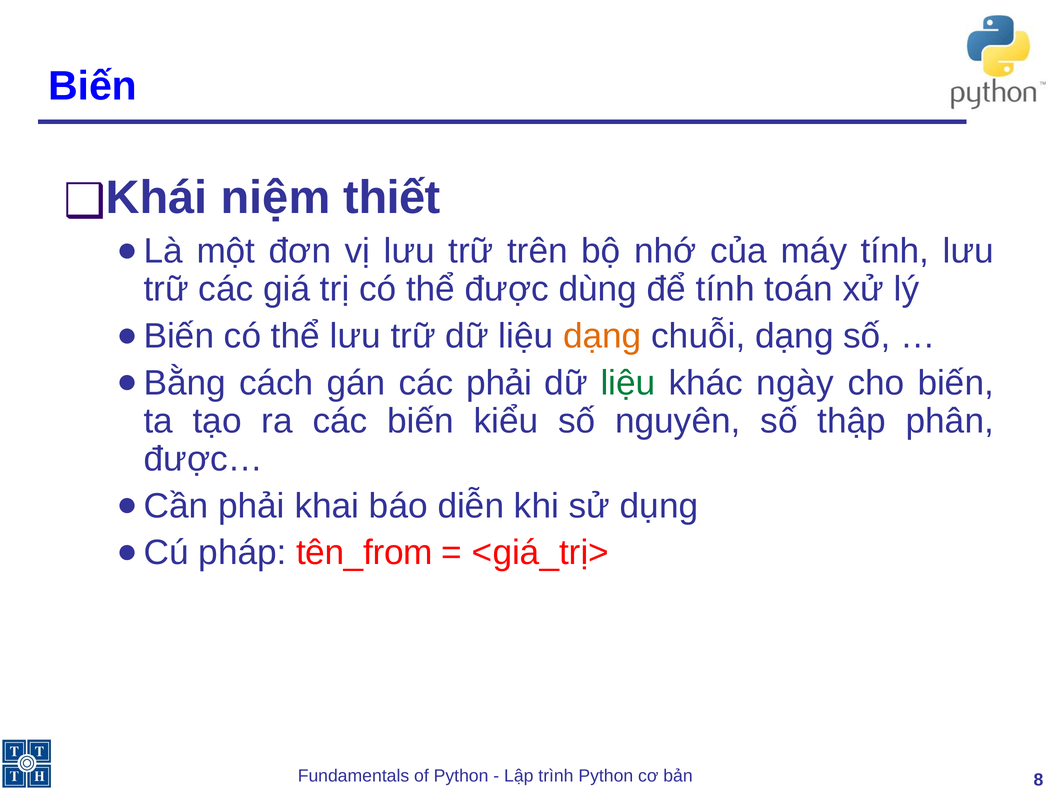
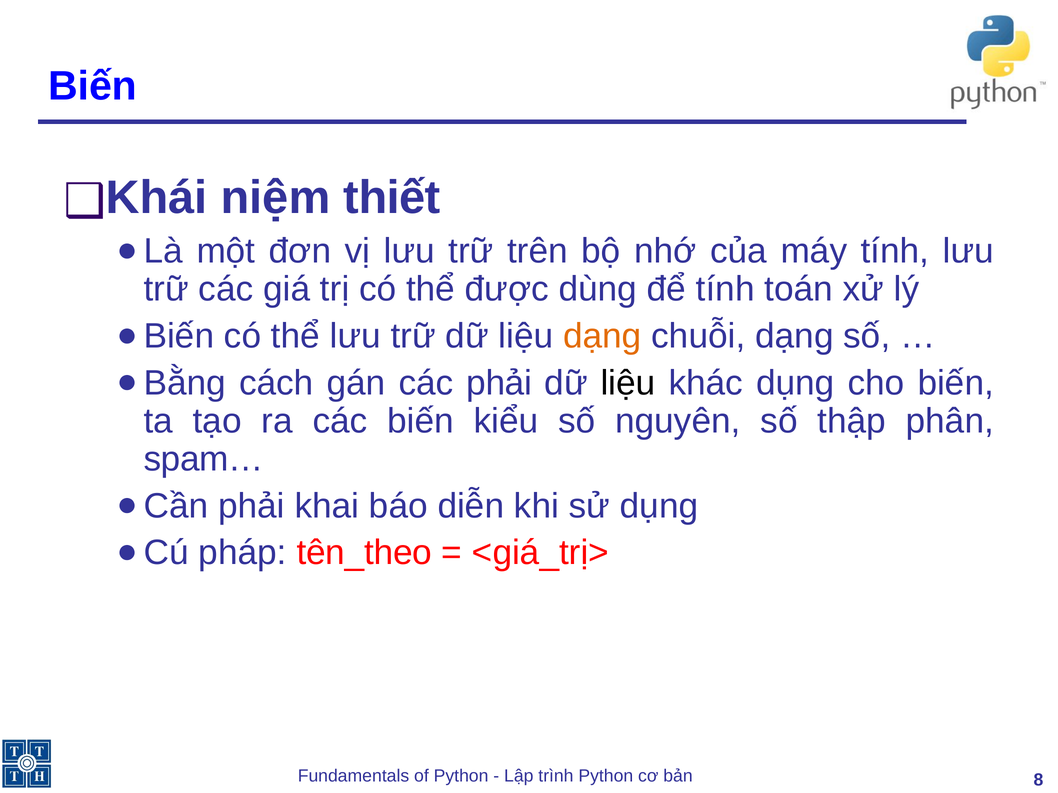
liệu at (628, 383) colour: green -> black
khác ngày: ngày -> dụng
được…: được… -> spam…
tên_from: tên_from -> tên_theo
